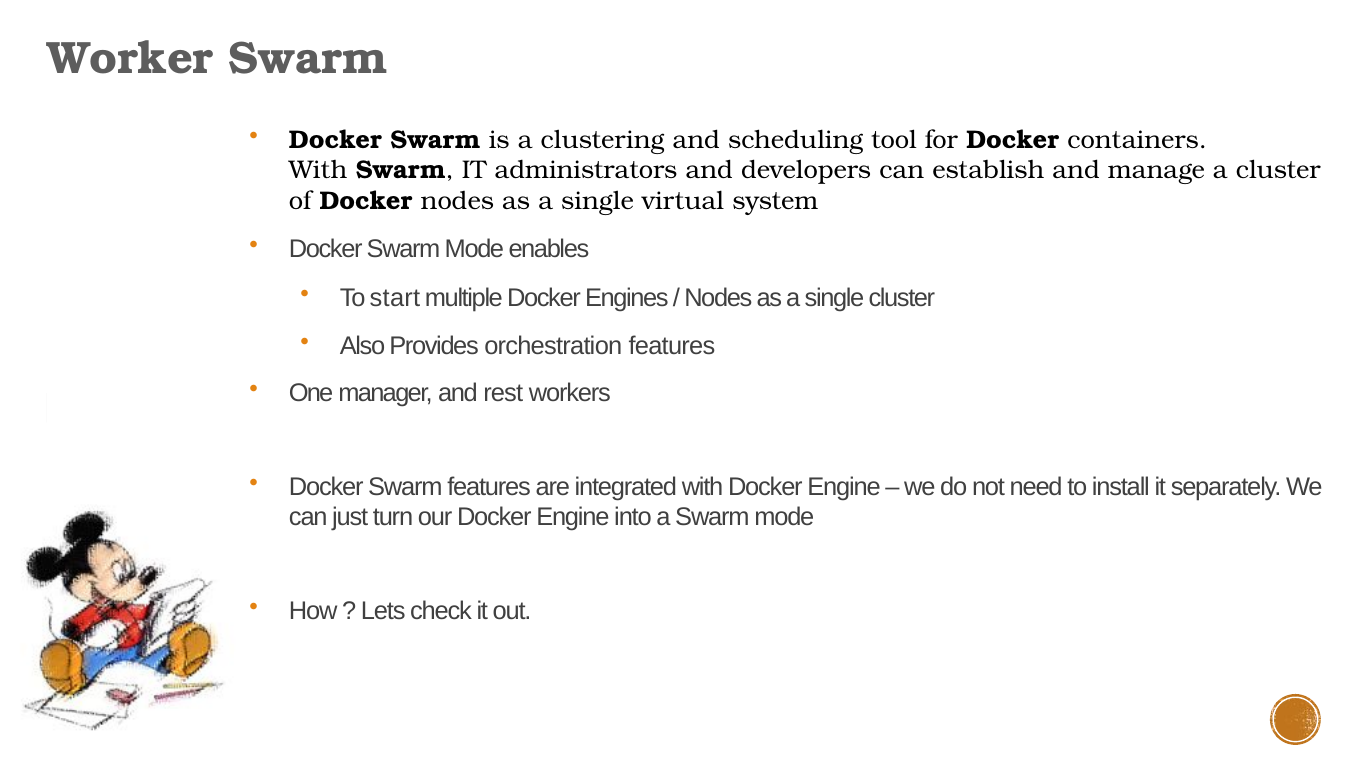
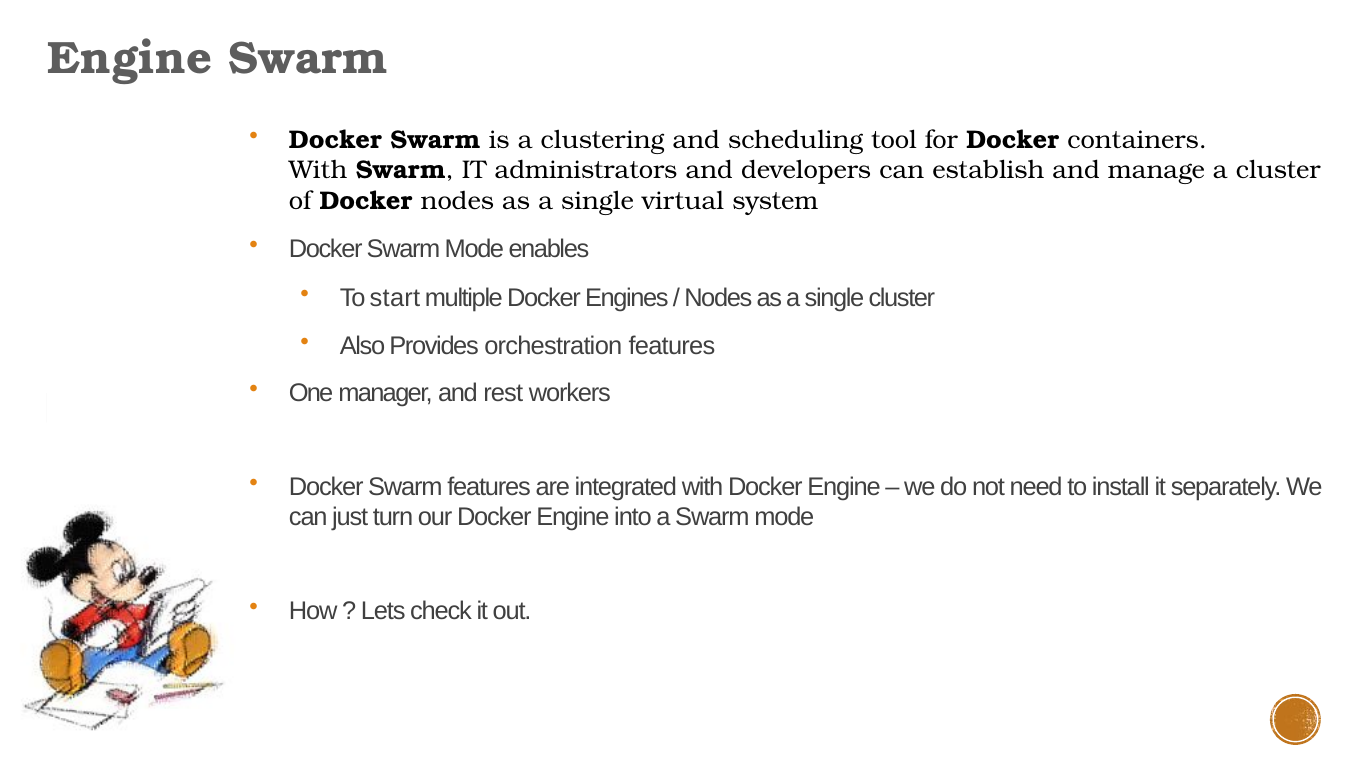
Worker at (131, 59): Worker -> Engine
